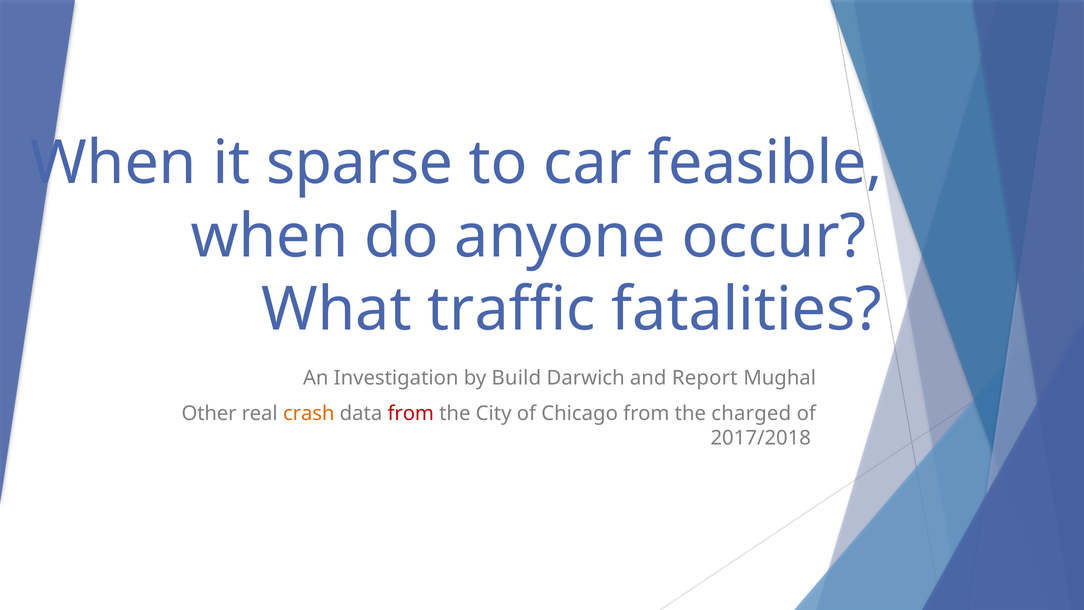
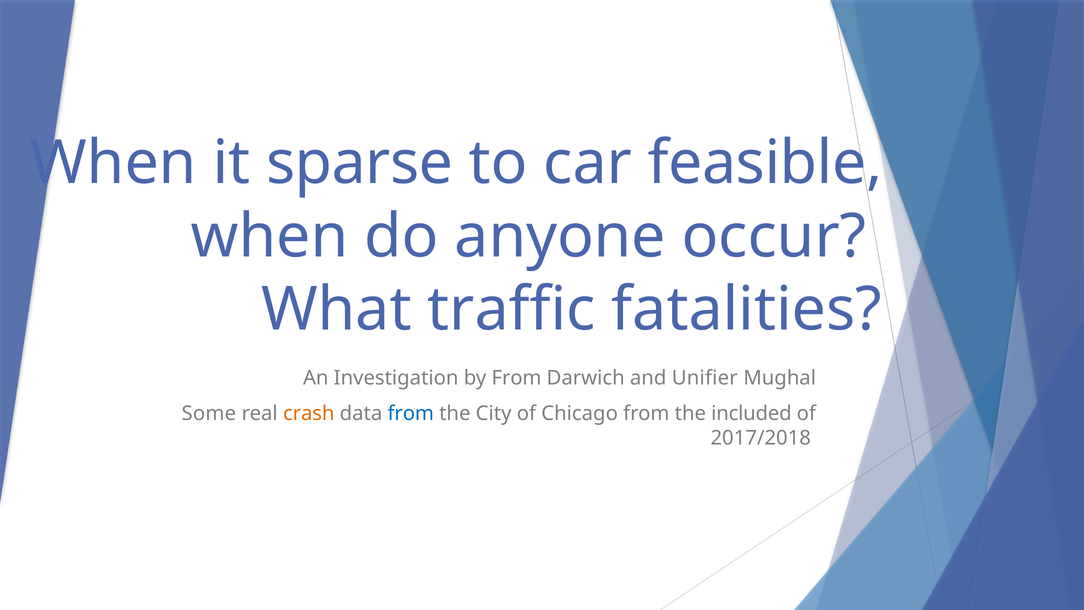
by Build: Build -> From
Report: Report -> Unifier
Other: Other -> Some
from at (411, 414) colour: red -> blue
charged: charged -> included
